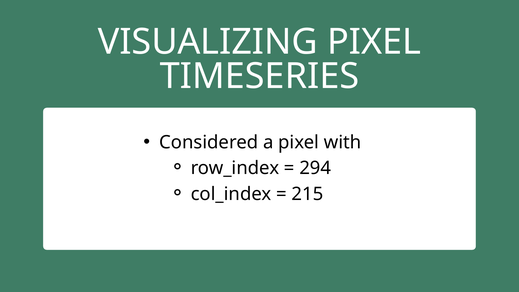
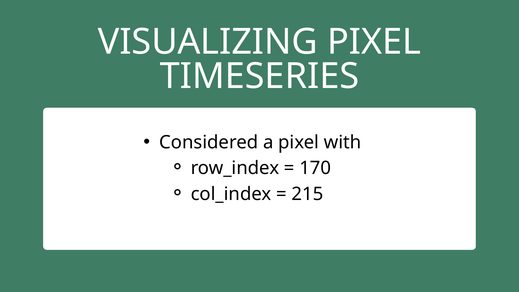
294: 294 -> 170
